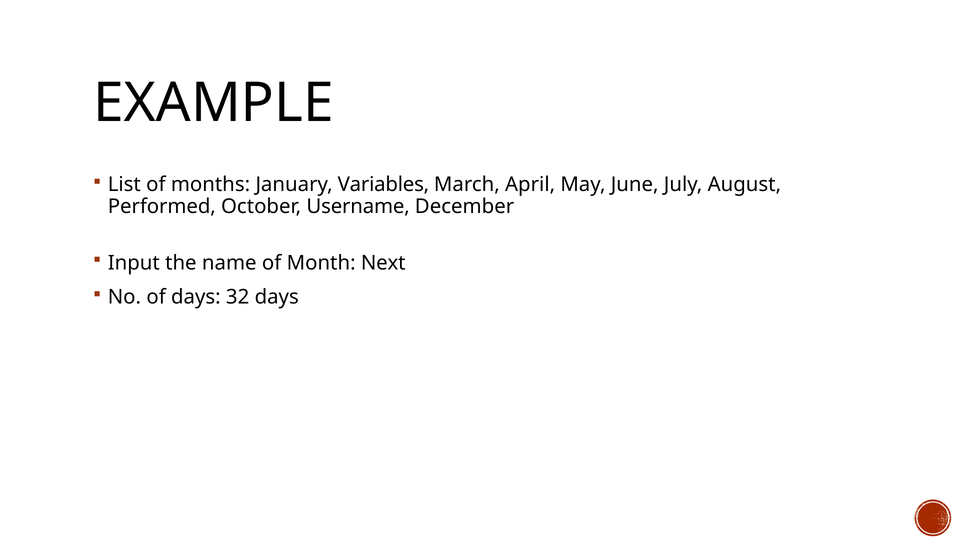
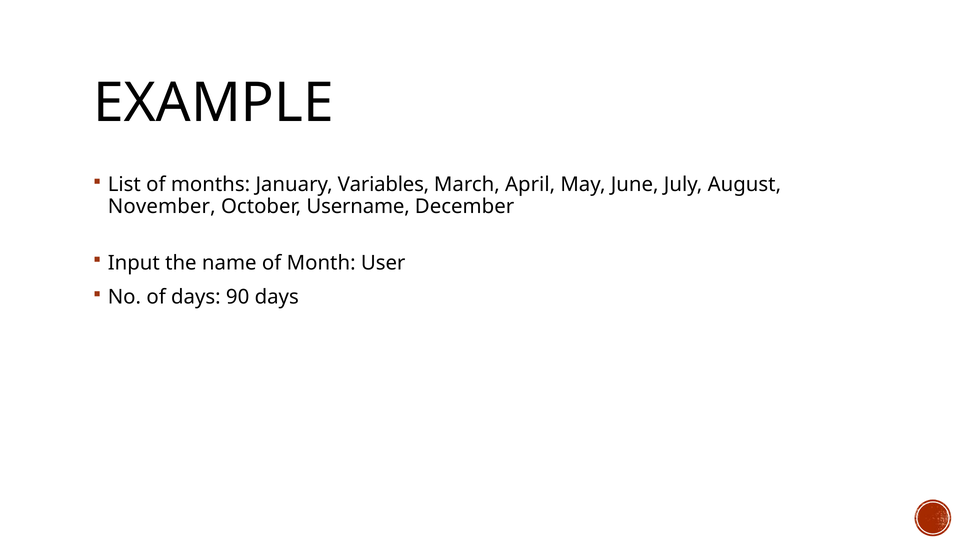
Performed: Performed -> November
Next: Next -> User
32: 32 -> 90
